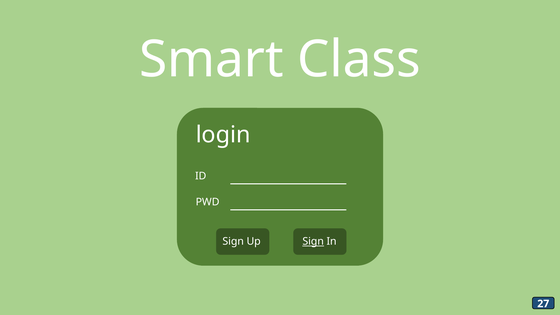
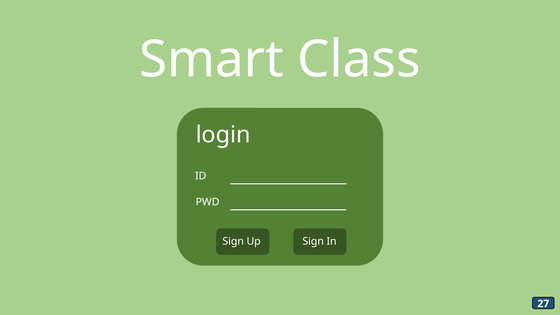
Sign at (313, 241) underline: present -> none
